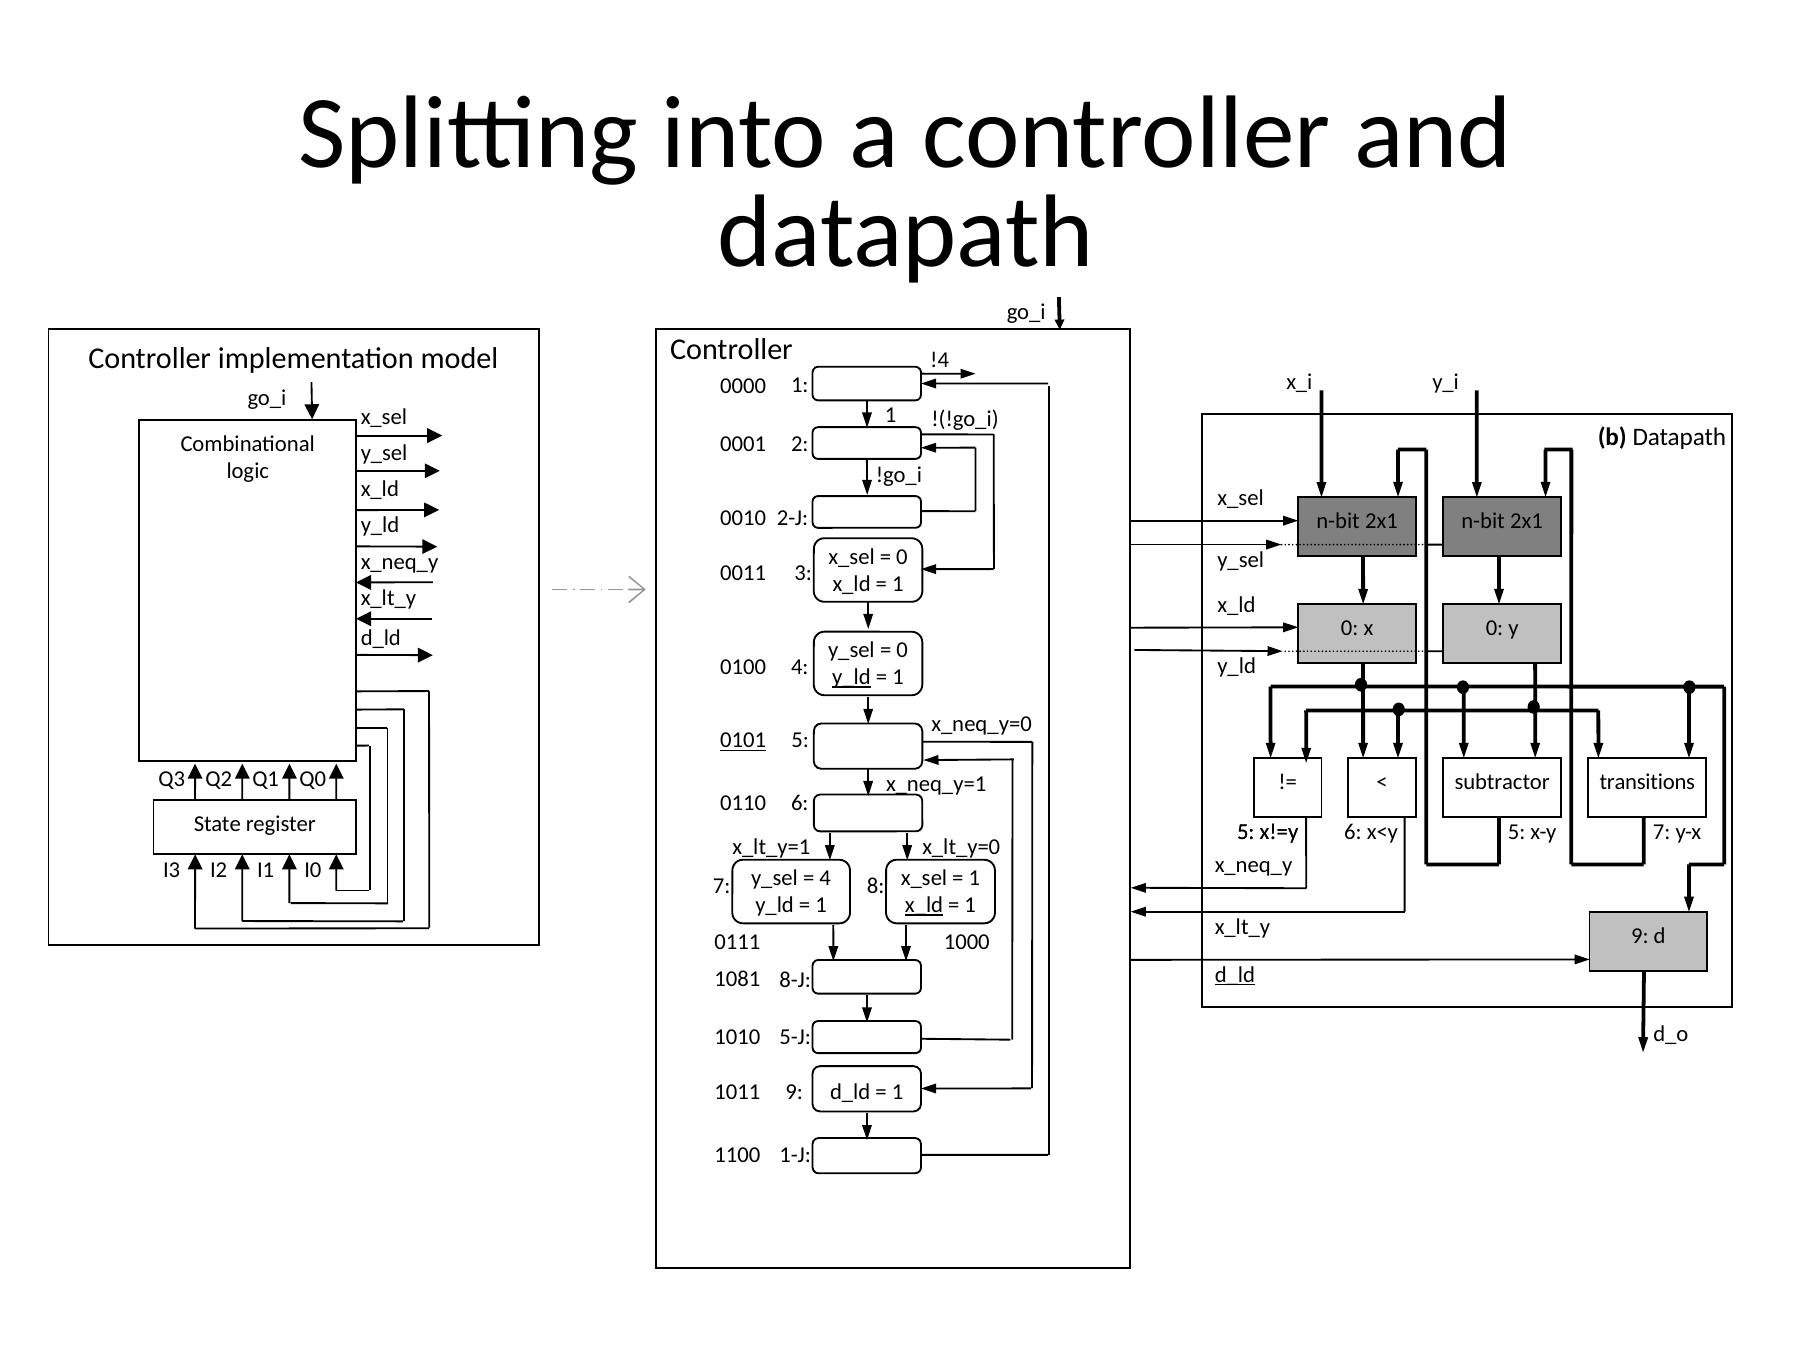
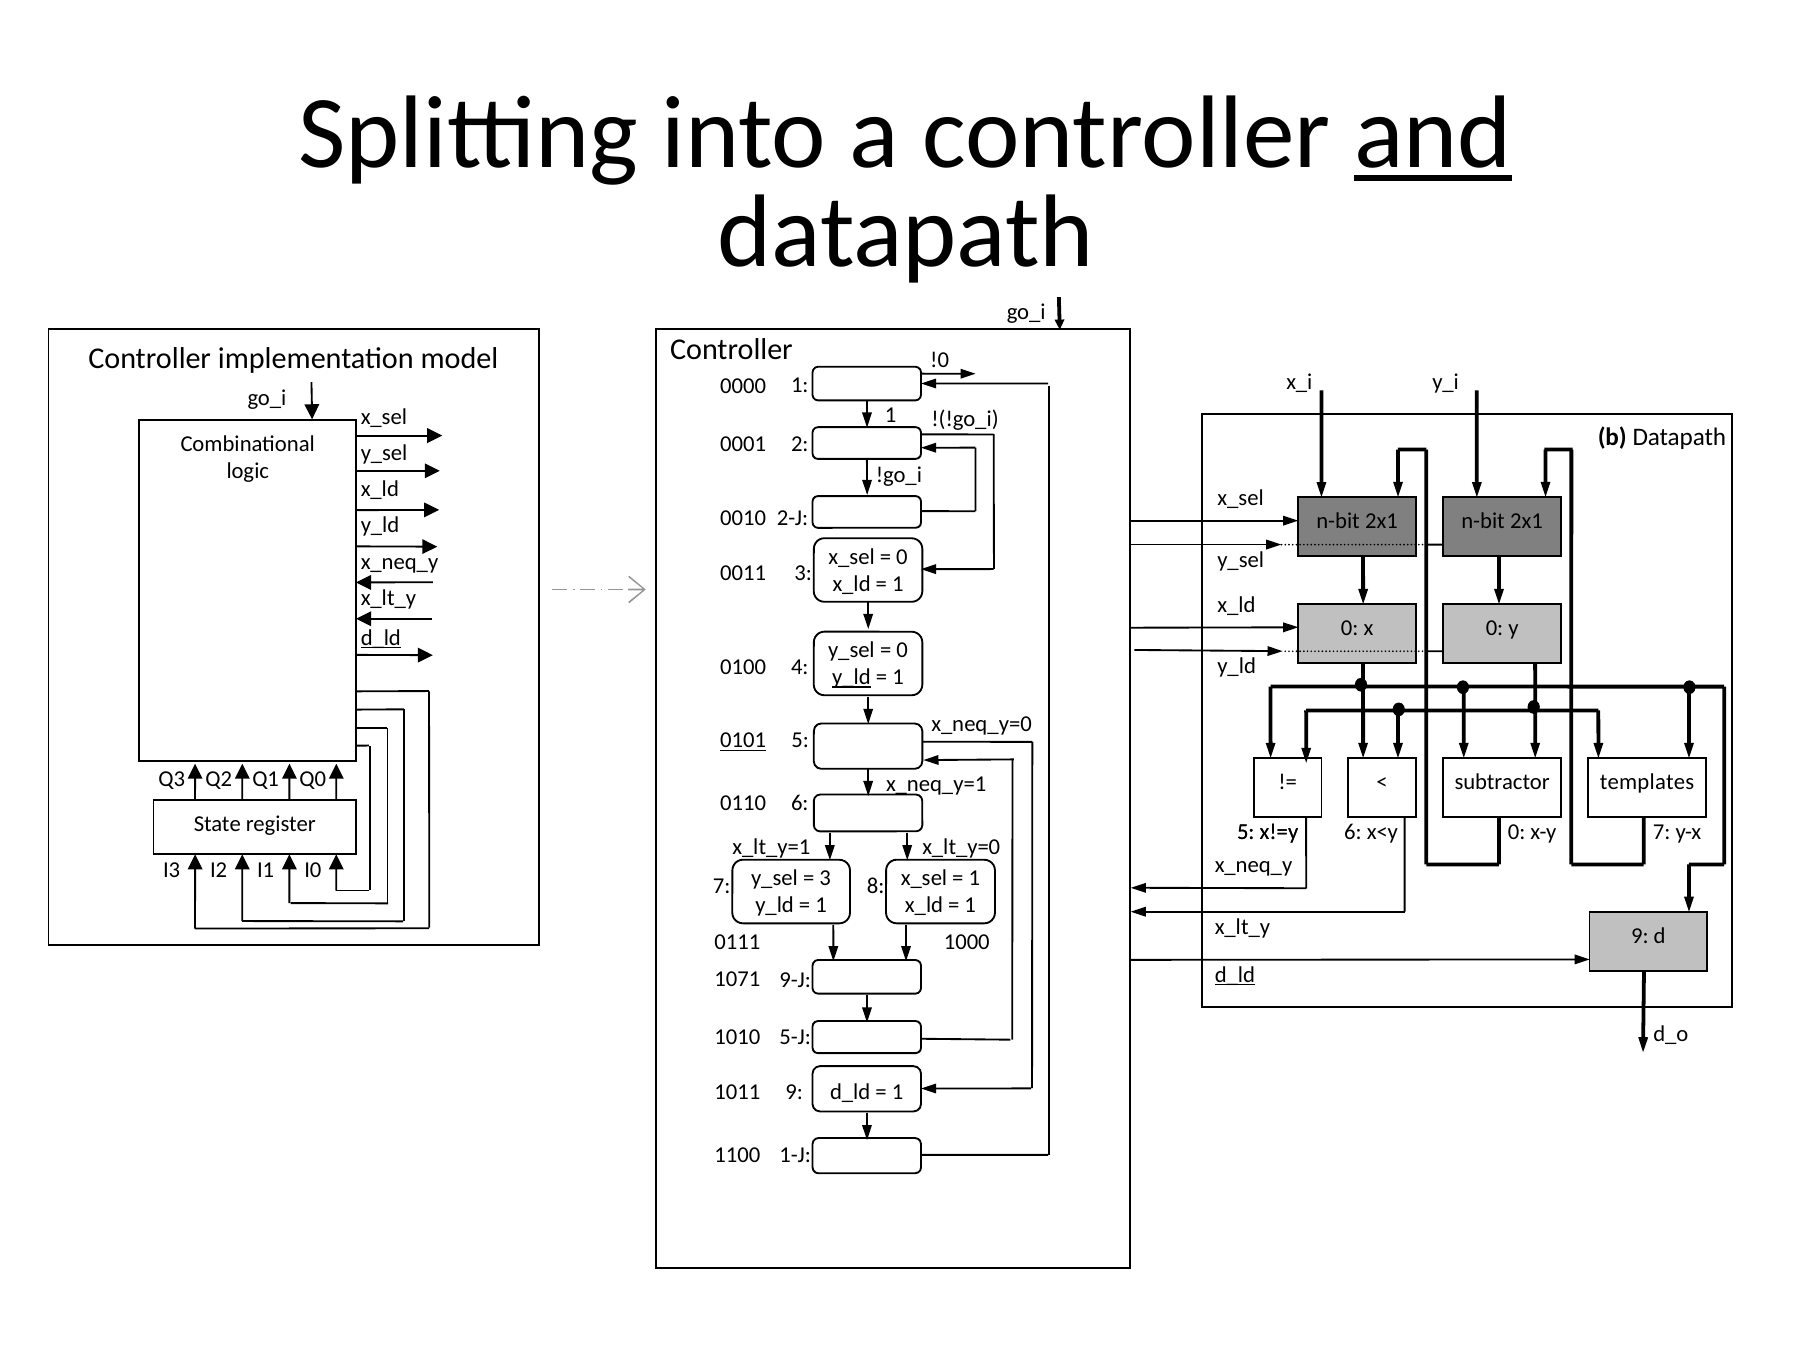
and underline: none -> present
!4: !4 -> !0
d_ld at (381, 638) underline: none -> present
transitions: transitions -> templates
5 at (1517, 832): 5 -> 0
4 at (825, 878): 4 -> 3
x_ld at (924, 905) underline: present -> none
1081: 1081 -> 1071
8-J: 8-J -> 9-J
